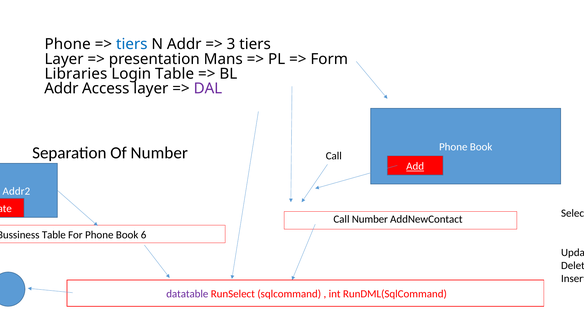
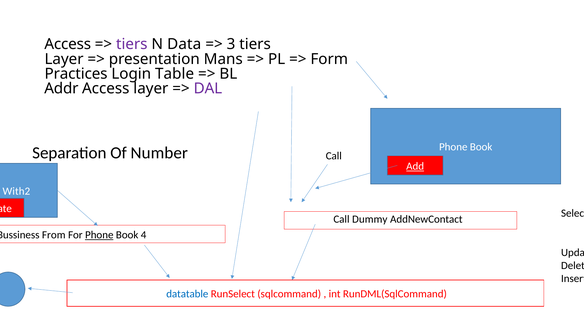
Phone at (68, 44): Phone -> Access
tiers at (132, 44) colour: blue -> purple
N Addr: Addr -> Data
Libraries: Libraries -> Practices
Addr2: Addr2 -> With2
Call Number: Number -> Dummy
Table at (54, 235): Table -> From
Phone at (99, 235) underline: none -> present
6: 6 -> 4
datatable colour: purple -> blue
